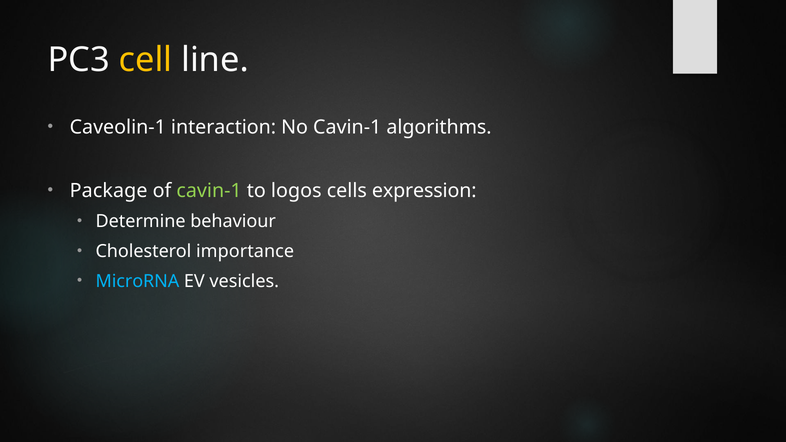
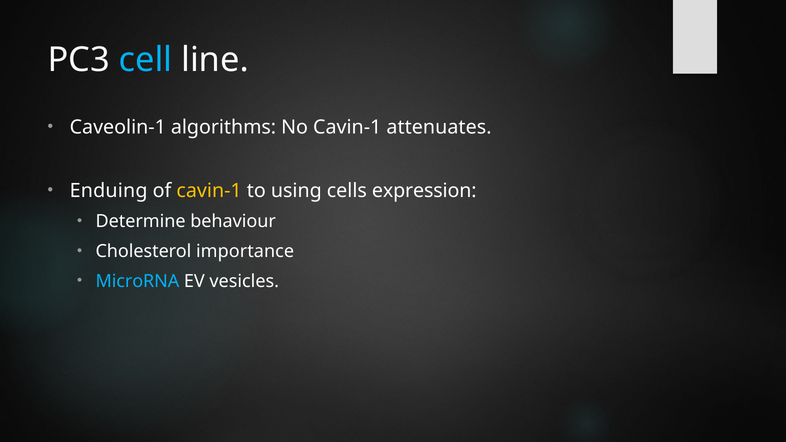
cell colour: yellow -> light blue
interaction: interaction -> algorithms
algorithms: algorithms -> attenuates
Package: Package -> Enduing
cavin-1 at (209, 191) colour: light green -> yellow
logos: logos -> using
